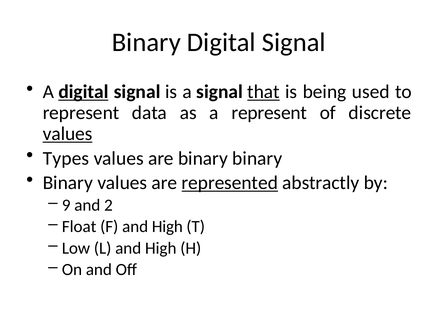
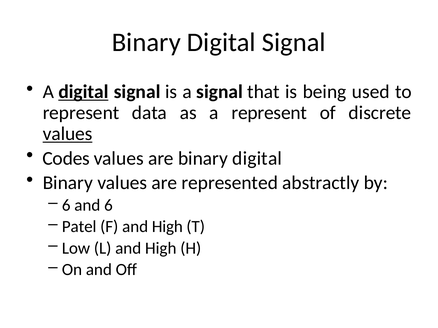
that underline: present -> none
Types: Types -> Codes
are binary binary: binary -> digital
represented underline: present -> none
9 at (66, 206): 9 -> 6
and 2: 2 -> 6
Float: Float -> Patel
